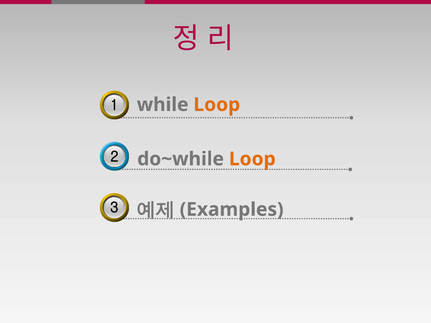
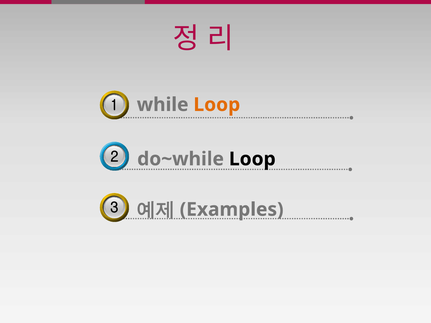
Loop at (252, 159) colour: orange -> black
